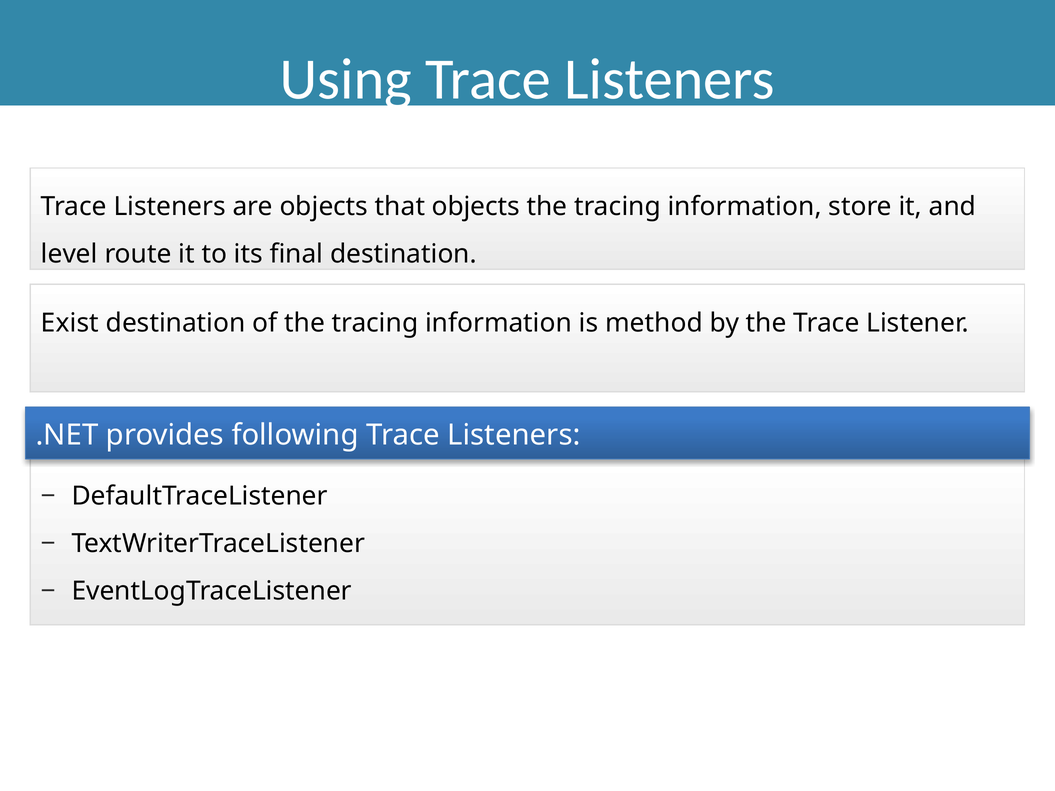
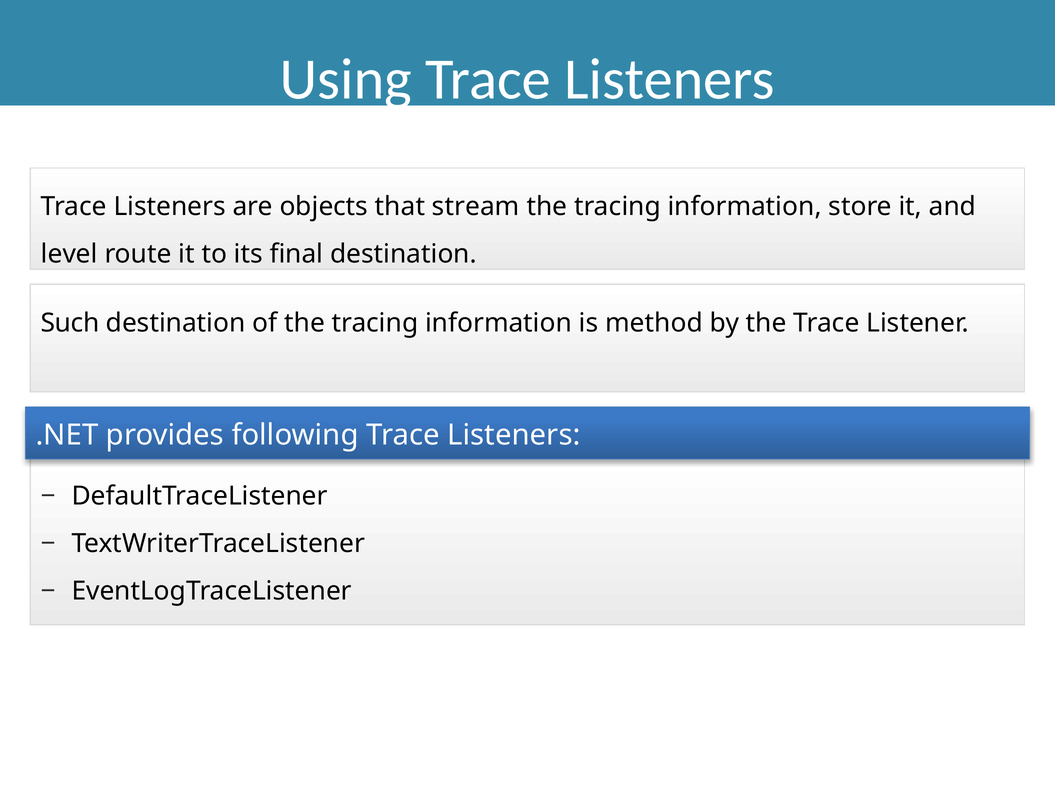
that objects: objects -> stream
Exist: Exist -> Such
